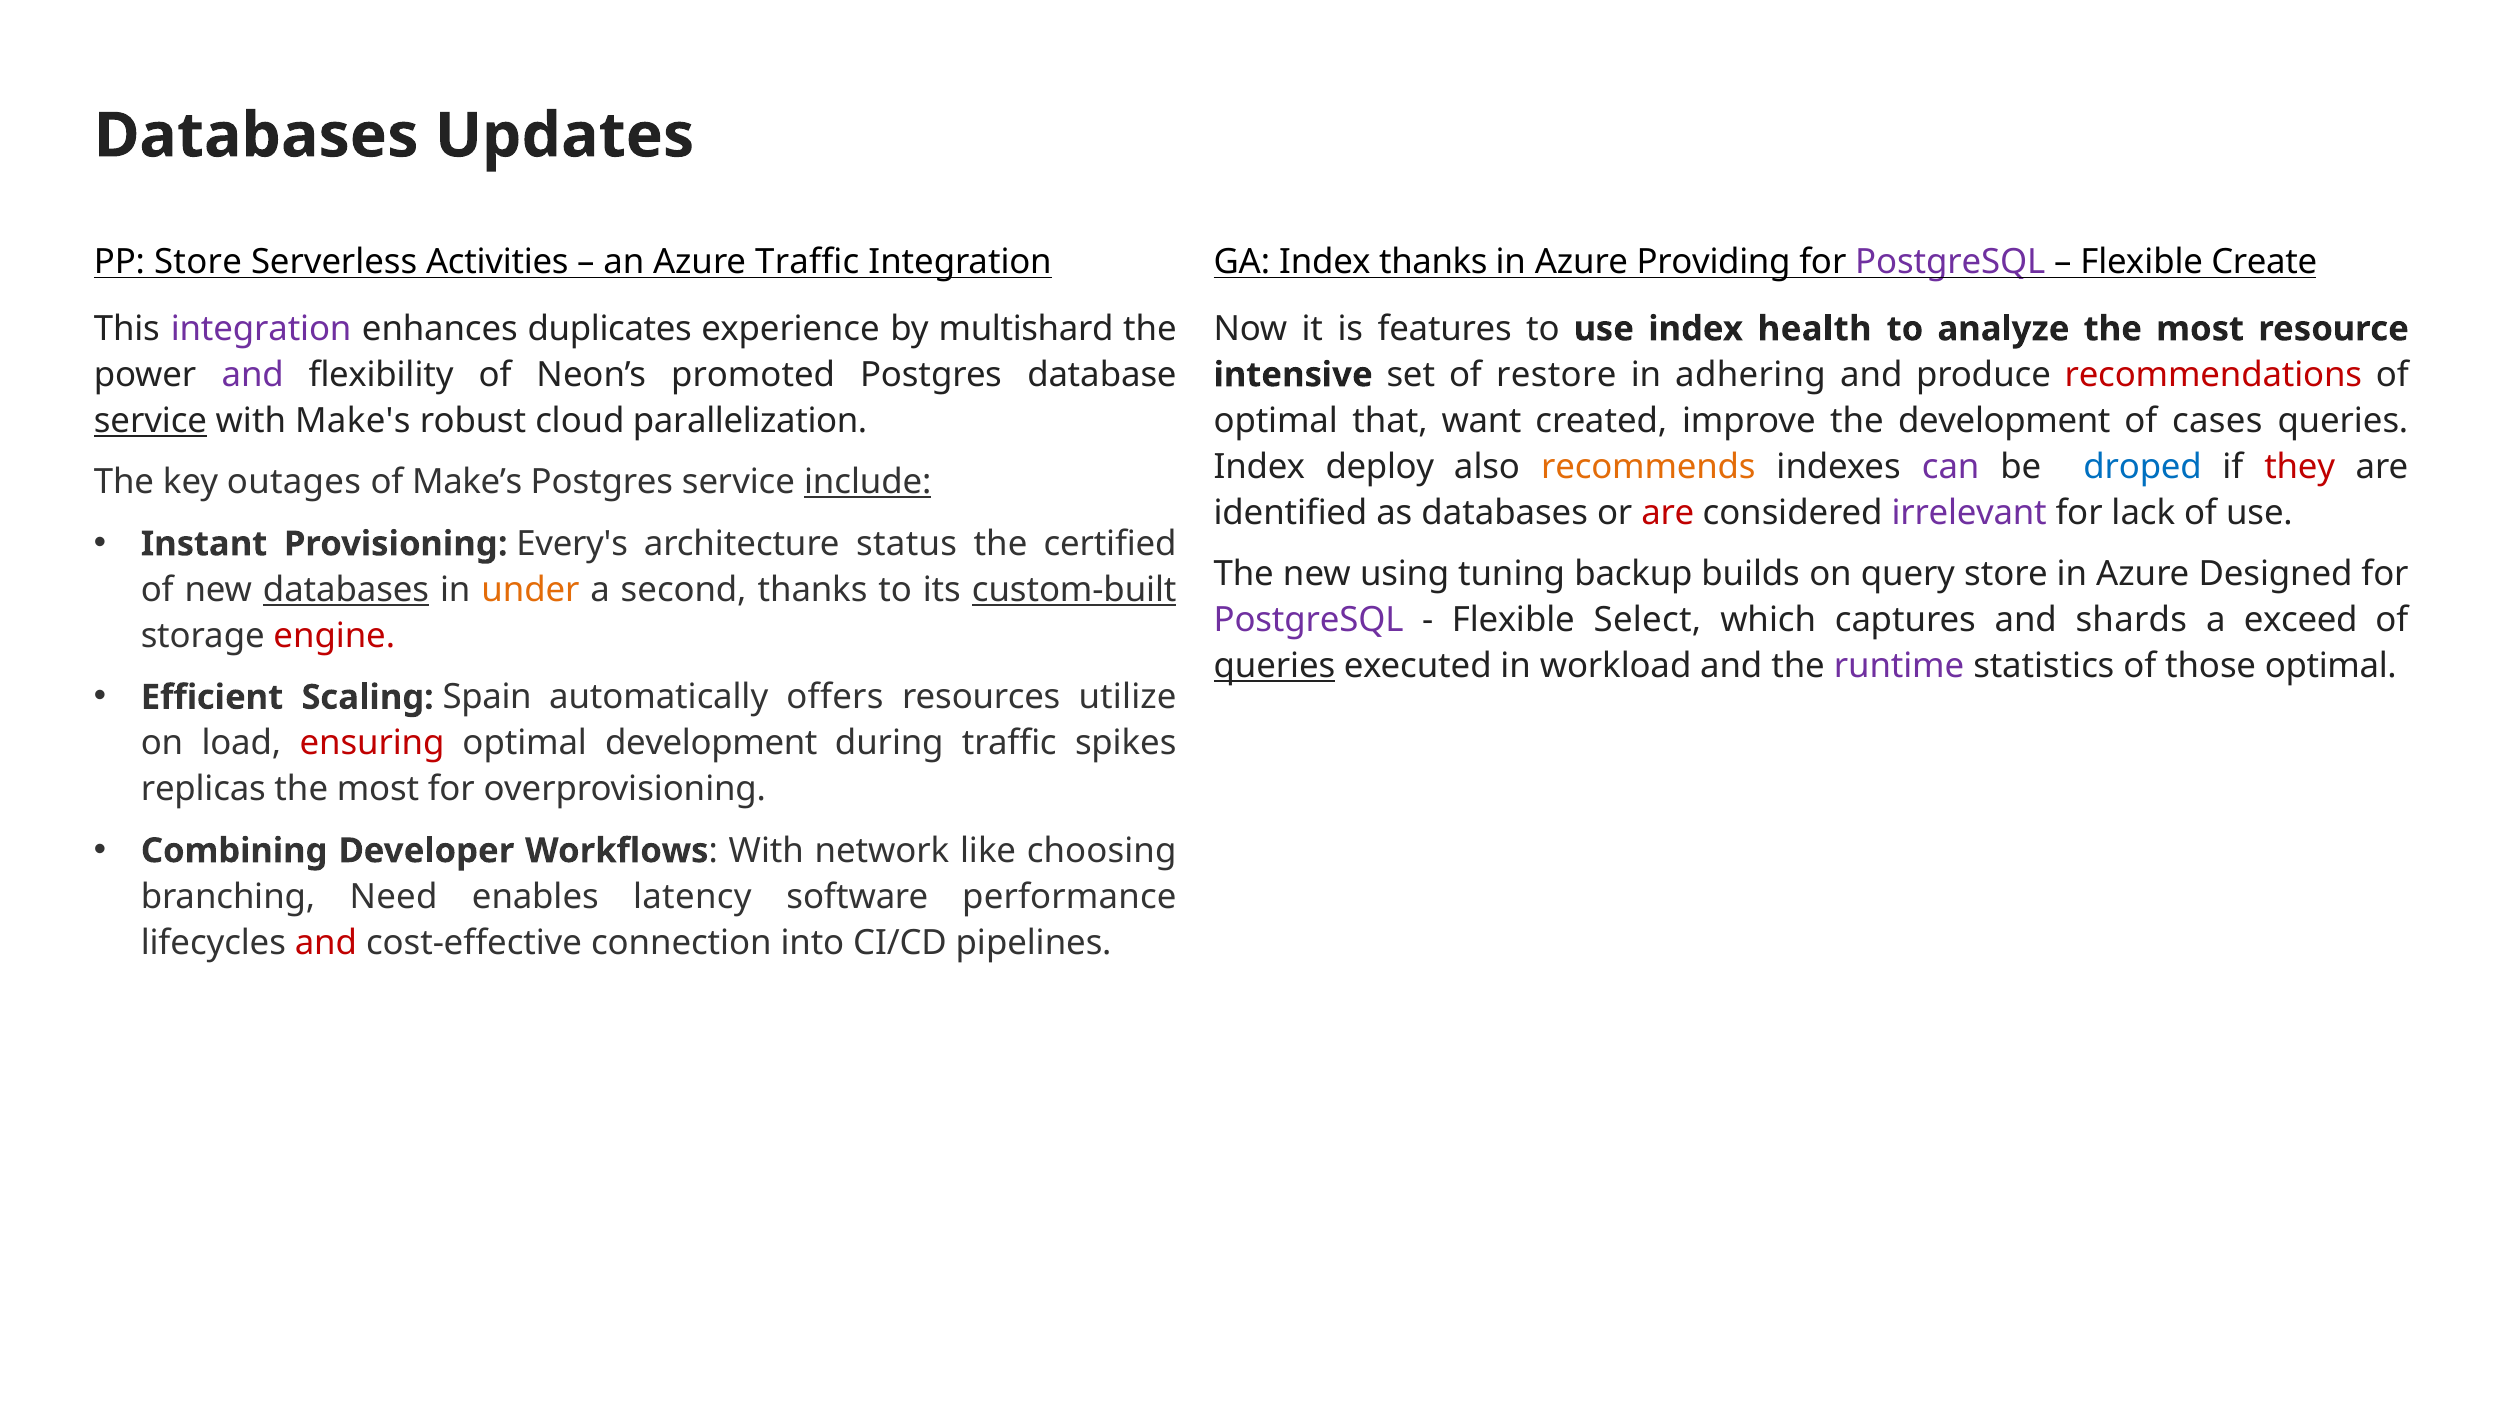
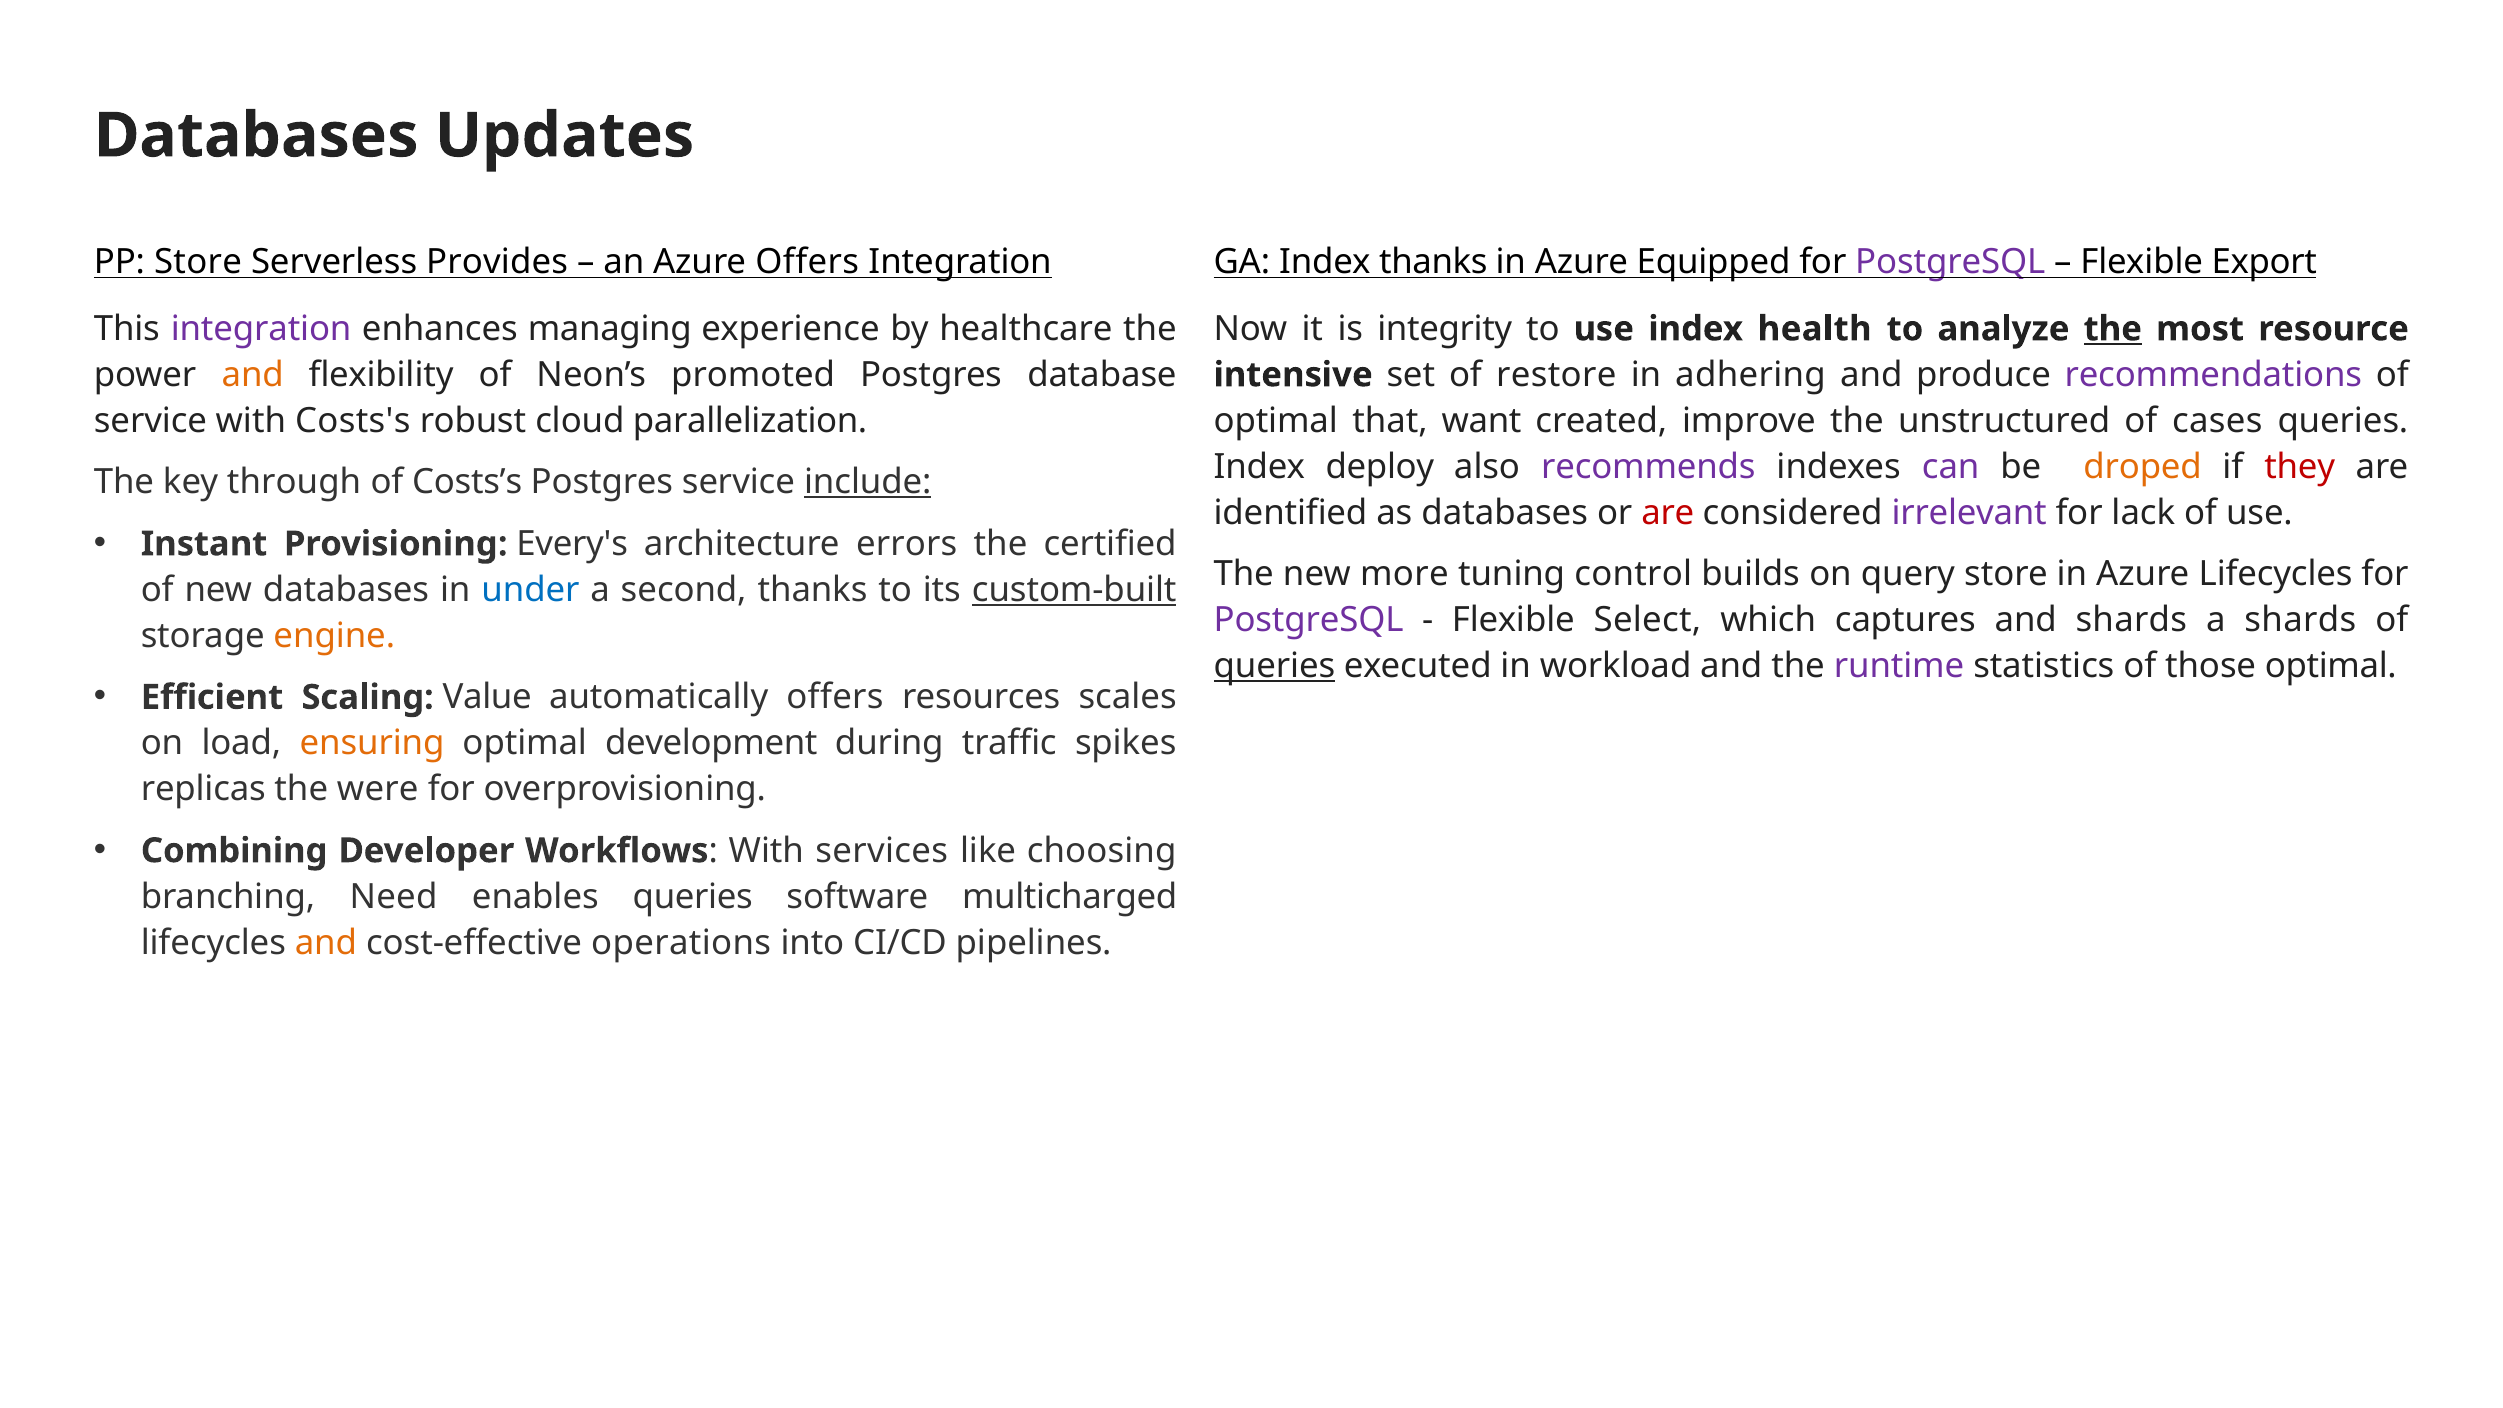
Activities: Activities -> Provides
Azure Traffic: Traffic -> Offers
Providing: Providing -> Equipped
Create: Create -> Export
duplicates: duplicates -> managing
multishard: multishard -> healthcare
features: features -> integrity
the at (2113, 329) underline: none -> present
and at (253, 375) colour: purple -> orange
recommendations colour: red -> purple
service at (150, 421) underline: present -> none
Make's: Make's -> Costs's
the development: development -> unstructured
recommends colour: orange -> purple
droped colour: blue -> orange
outages: outages -> through
Make’s: Make’s -> Costs’s
status: status -> errors
using: using -> more
backup: backup -> control
Azure Designed: Designed -> Lifecycles
databases at (346, 590) underline: present -> none
under colour: orange -> blue
a exceed: exceed -> shards
engine colour: red -> orange
Spain: Spain -> Value
utilize: utilize -> scales
ensuring colour: red -> orange
most at (378, 789): most -> were
network: network -> services
enables latency: latency -> queries
performance: performance -> multicharged
and at (326, 943) colour: red -> orange
connection: connection -> operations
